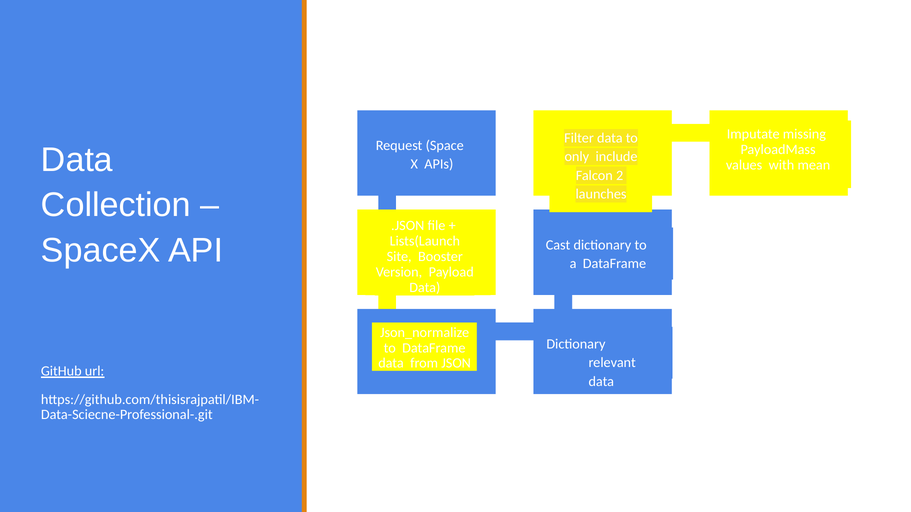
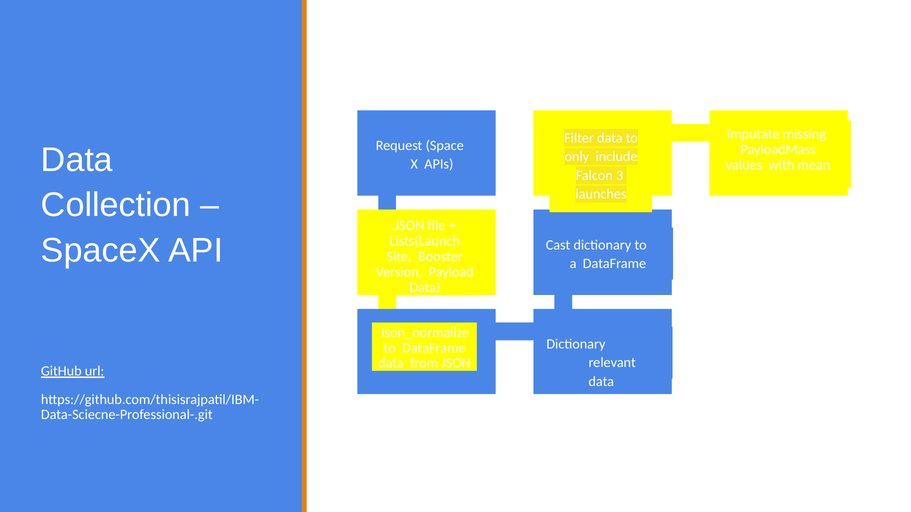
2: 2 -> 3
